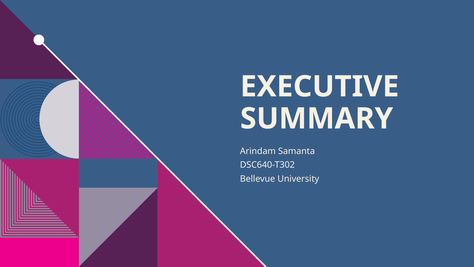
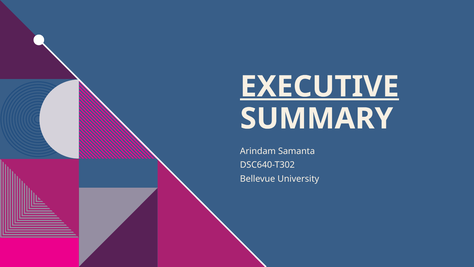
EXECUTIVE underline: none -> present
